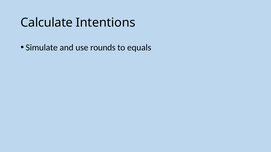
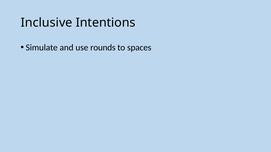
Calculate: Calculate -> Inclusive
equals: equals -> spaces
